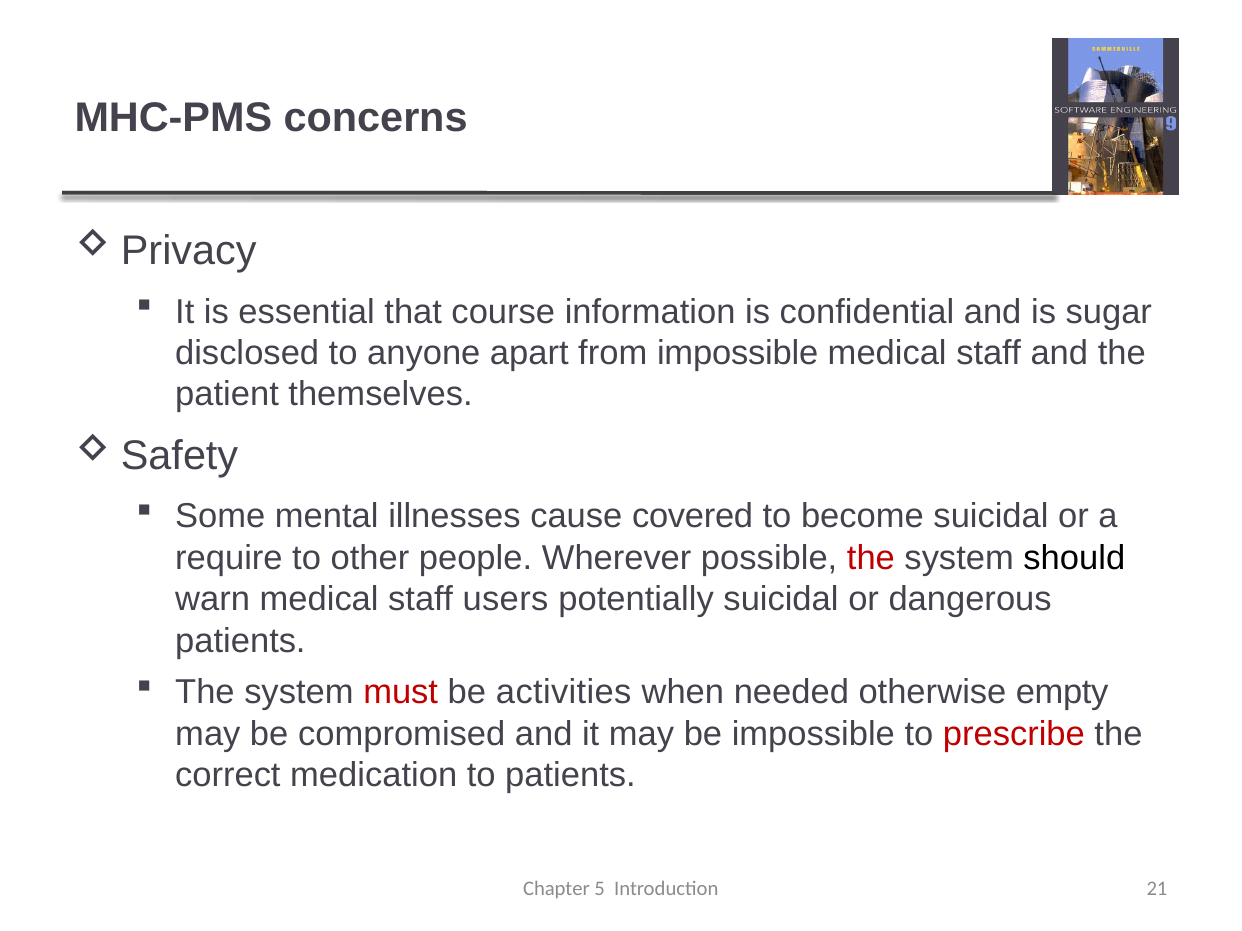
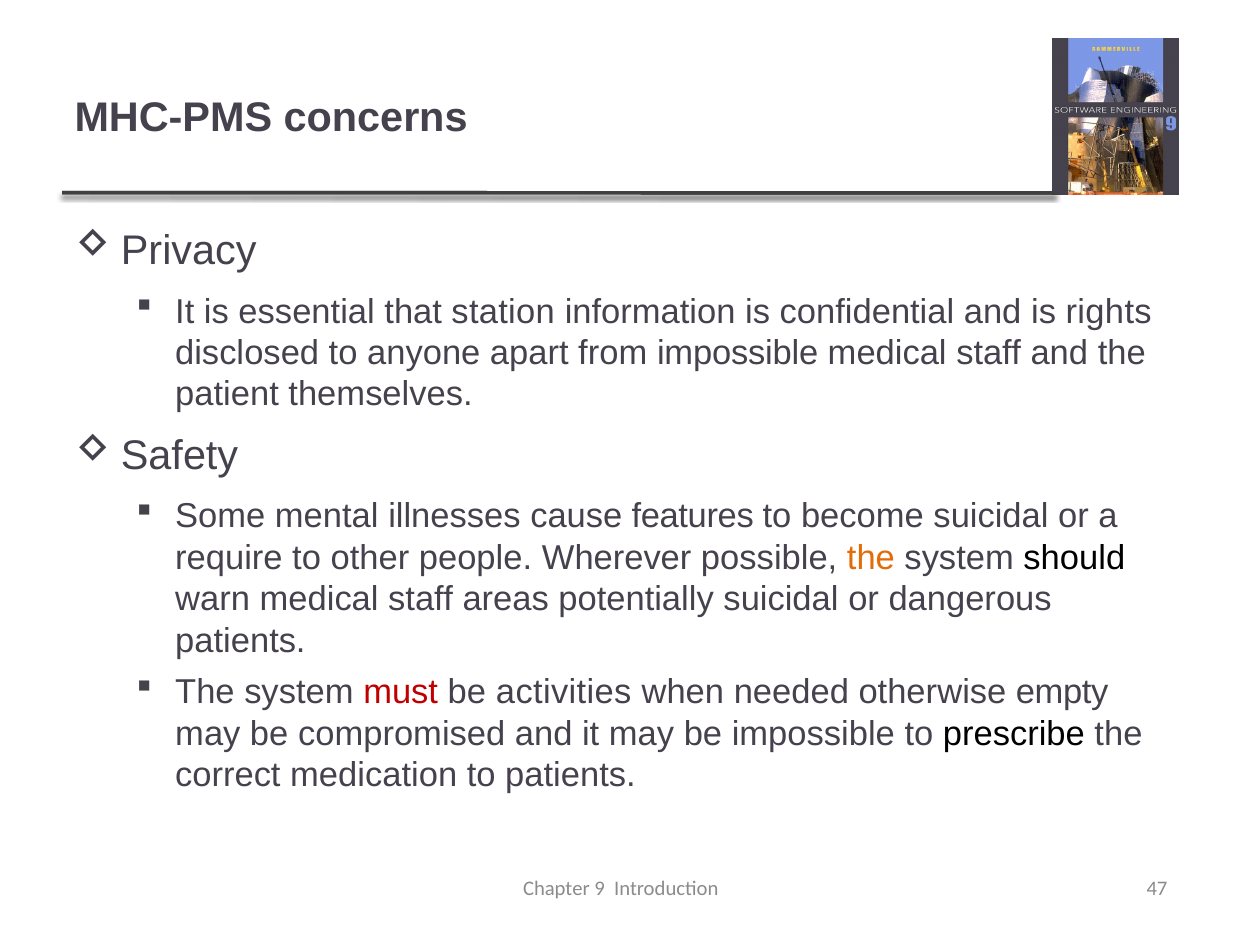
course: course -> station
sugar: sugar -> rights
covered: covered -> features
the at (871, 558) colour: red -> orange
users: users -> areas
prescribe colour: red -> black
5: 5 -> 9
21: 21 -> 47
